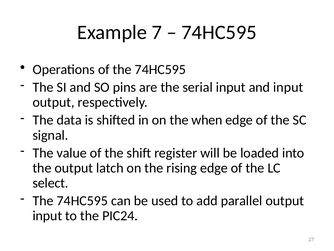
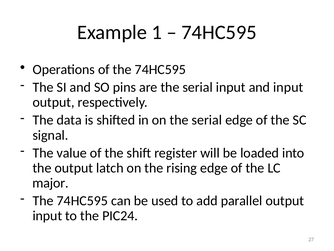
7: 7 -> 1
on the when: when -> serial
select: select -> major
